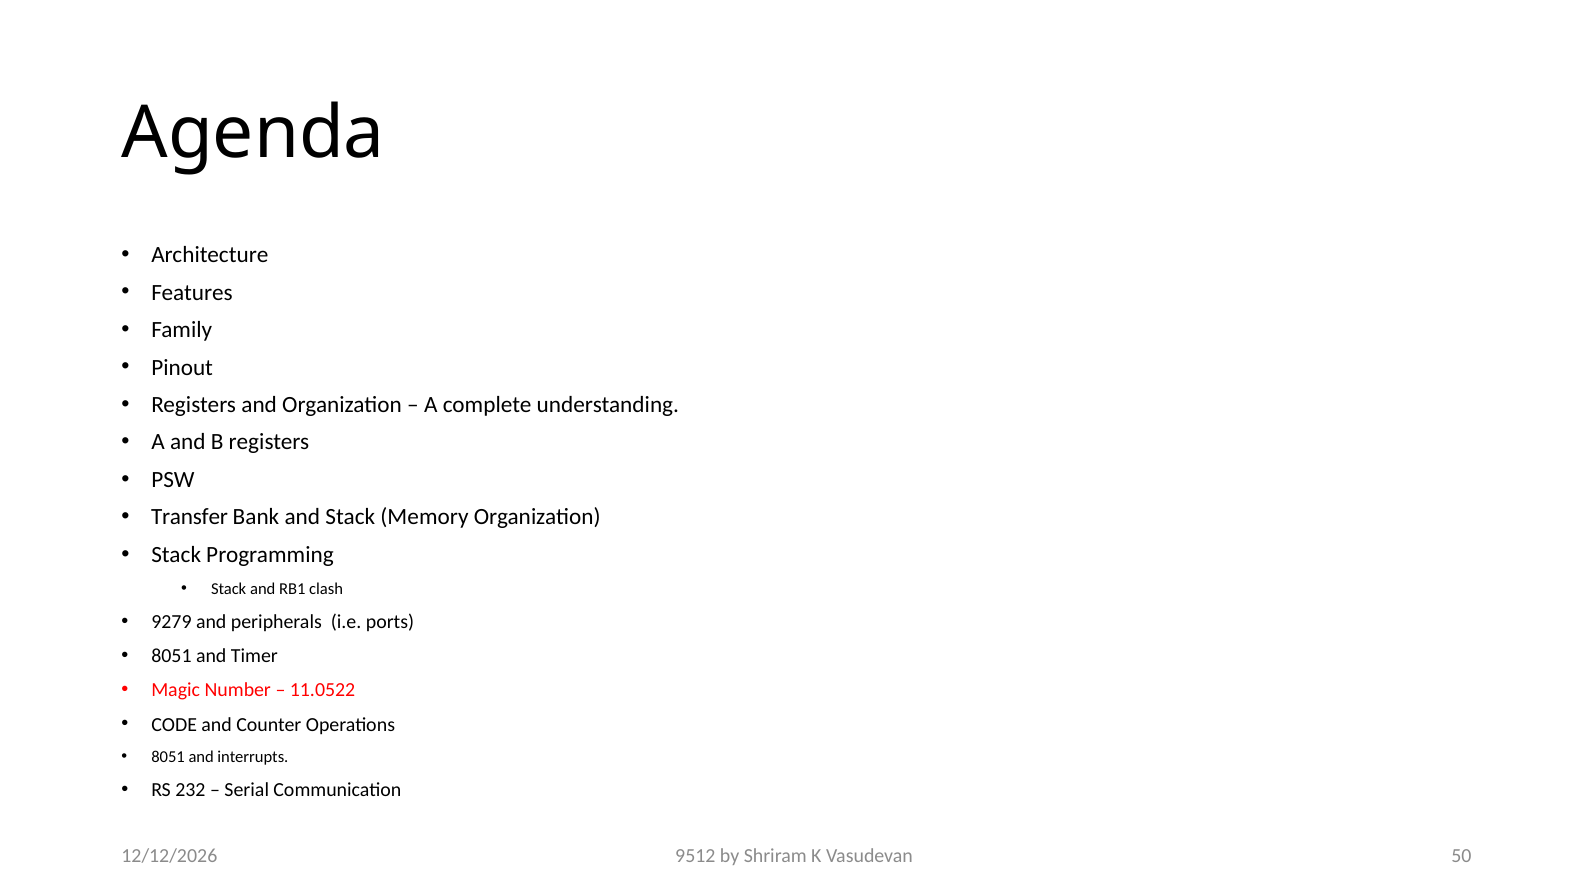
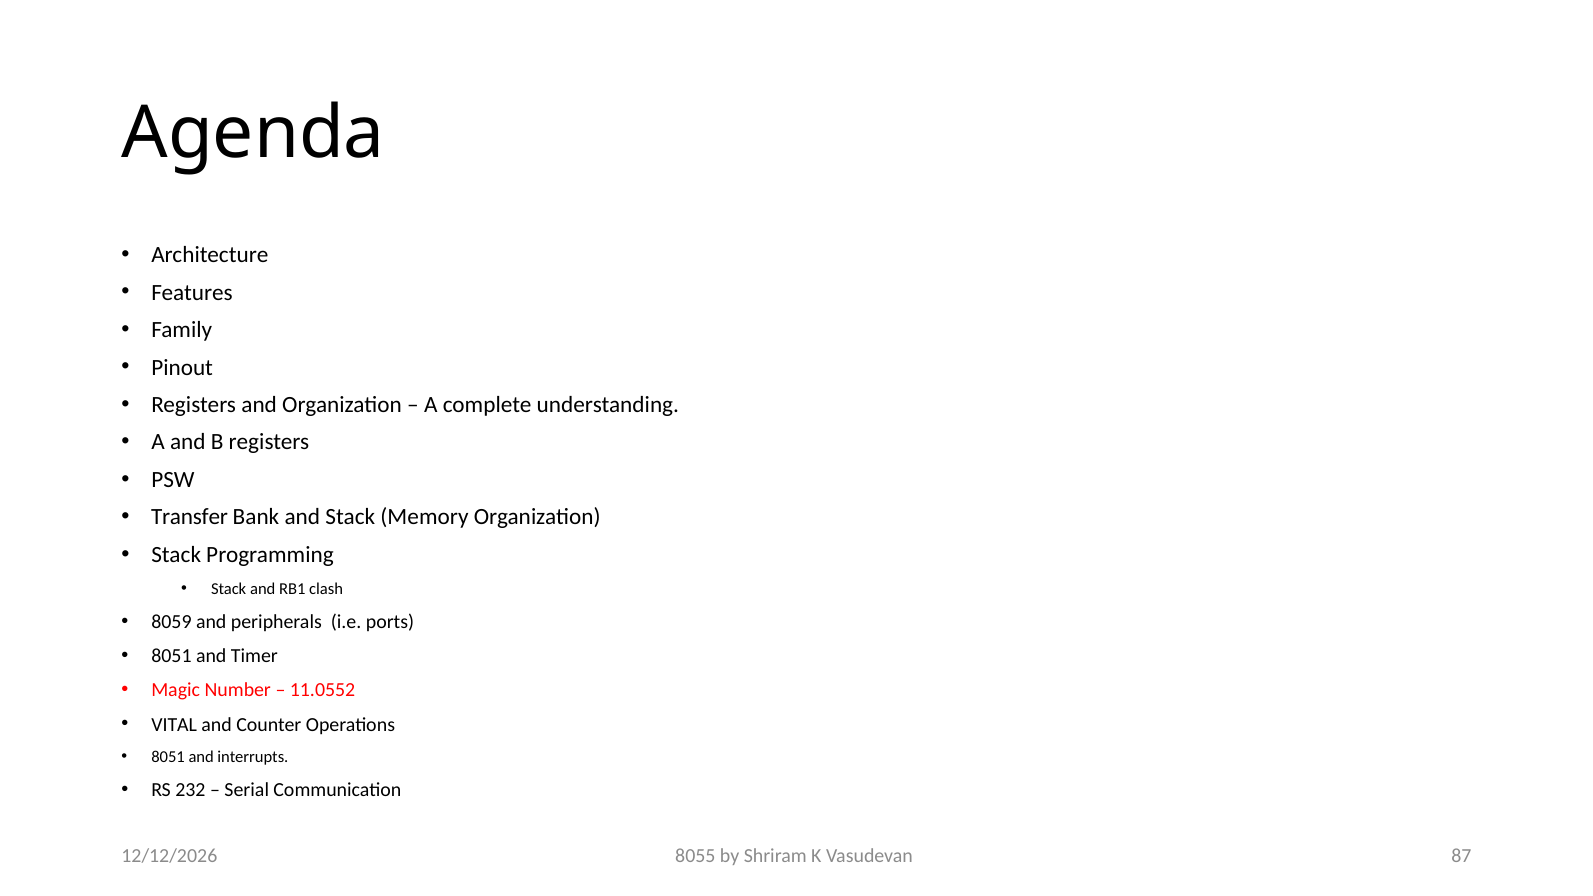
9279: 9279 -> 8059
11.0522: 11.0522 -> 11.0552
CODE: CODE -> VITAL
9512: 9512 -> 8055
50: 50 -> 87
